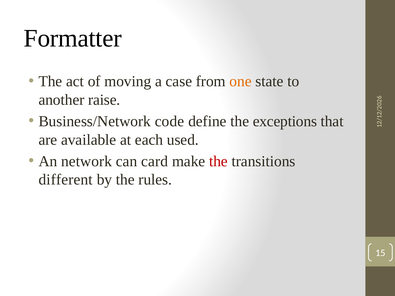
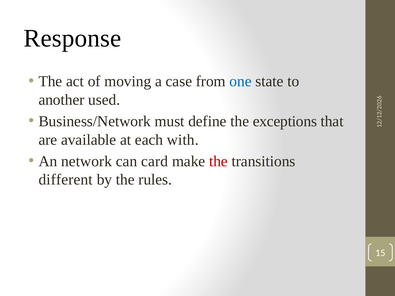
Formatter: Formatter -> Response
one colour: orange -> blue
raise: raise -> used
code: code -> must
used: used -> with
